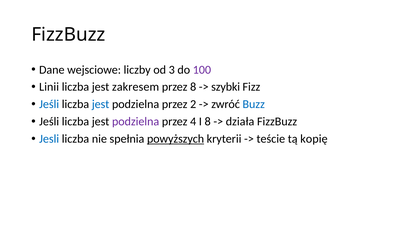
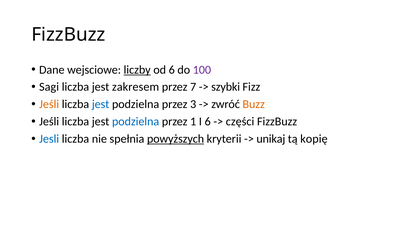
liczby underline: none -> present
od 3: 3 -> 6
Linii: Linii -> Sagi
przez 8: 8 -> 7
Jeśli at (49, 104) colour: blue -> orange
2: 2 -> 3
Buzz colour: blue -> orange
podzielna at (136, 121) colour: purple -> blue
4: 4 -> 1
I 8: 8 -> 6
działa: działa -> części
teście: teście -> unikaj
